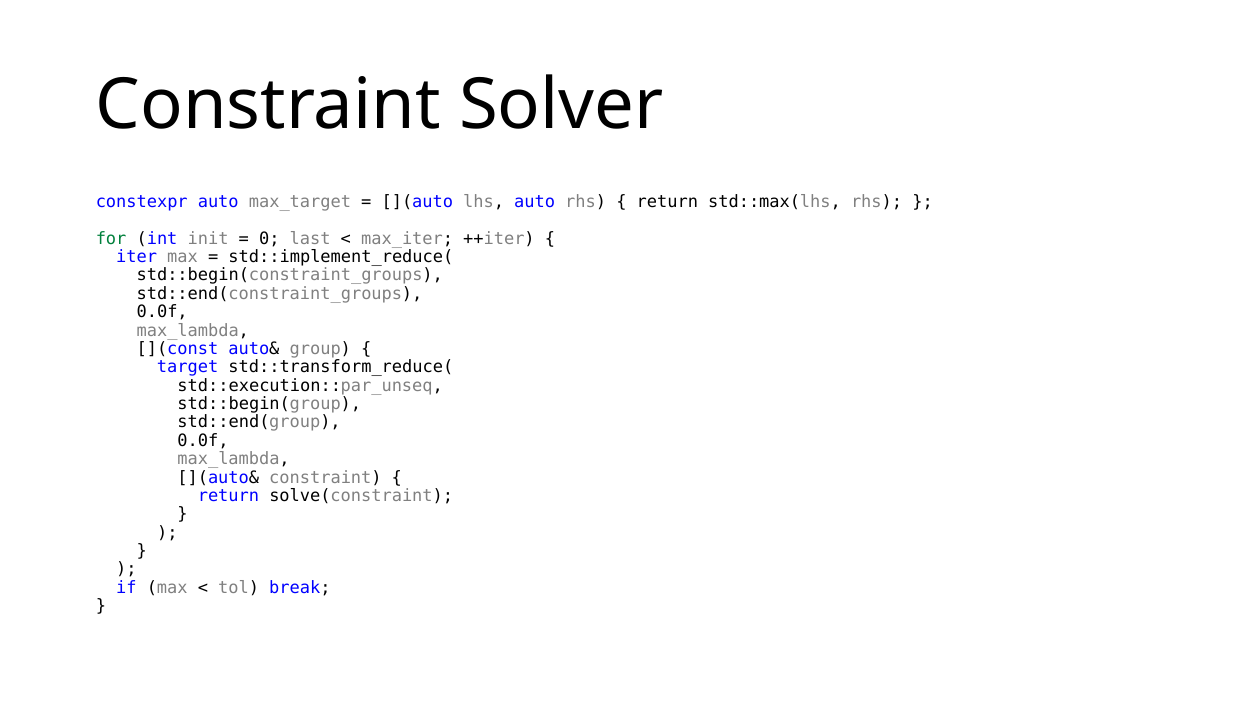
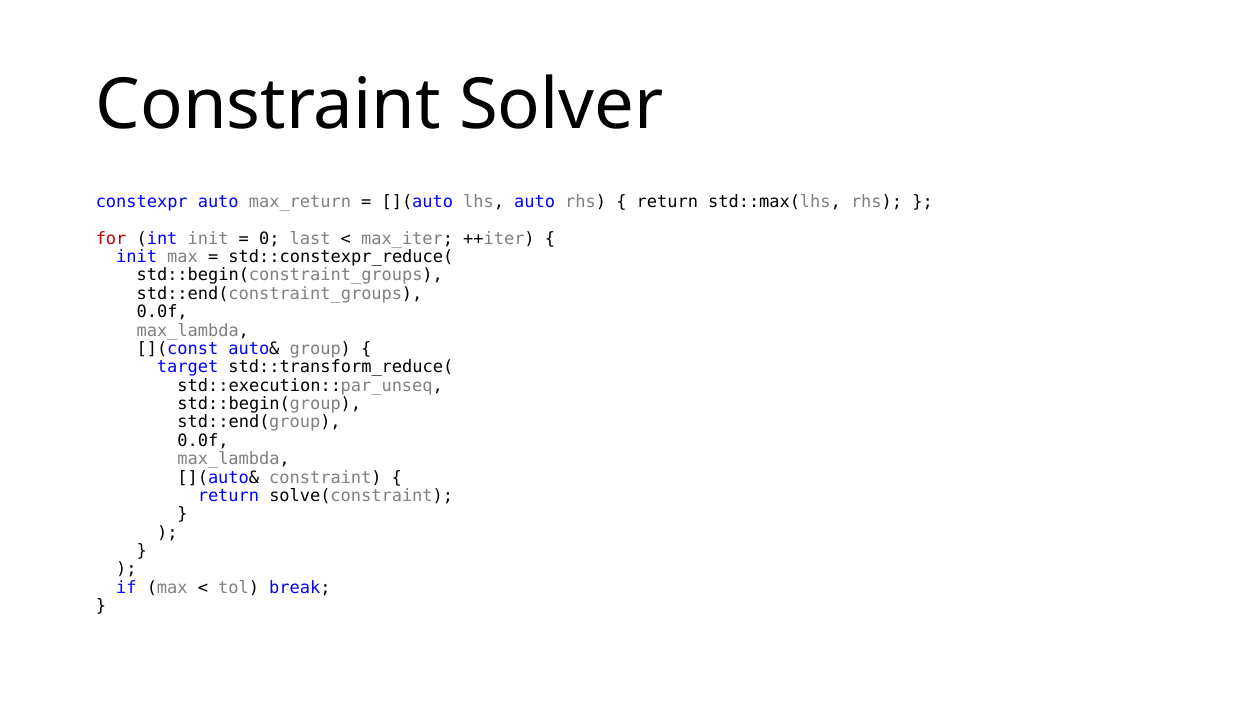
max_target: max_target -> max_return
for colour: green -> red
iter at (137, 257): iter -> init
std::implement_reduce(: std::implement_reduce( -> std::constexpr_reduce(
